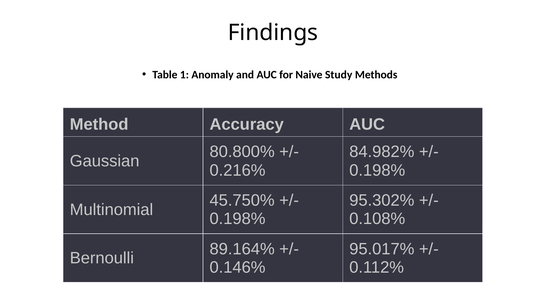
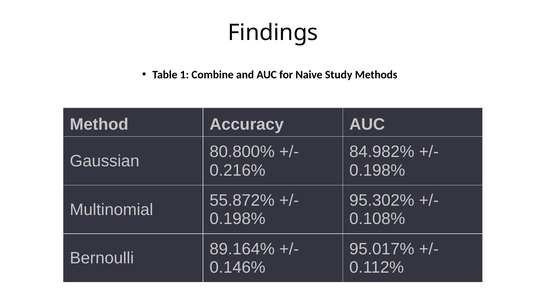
Anomaly: Anomaly -> Combine
45.750%: 45.750% -> 55.872%
